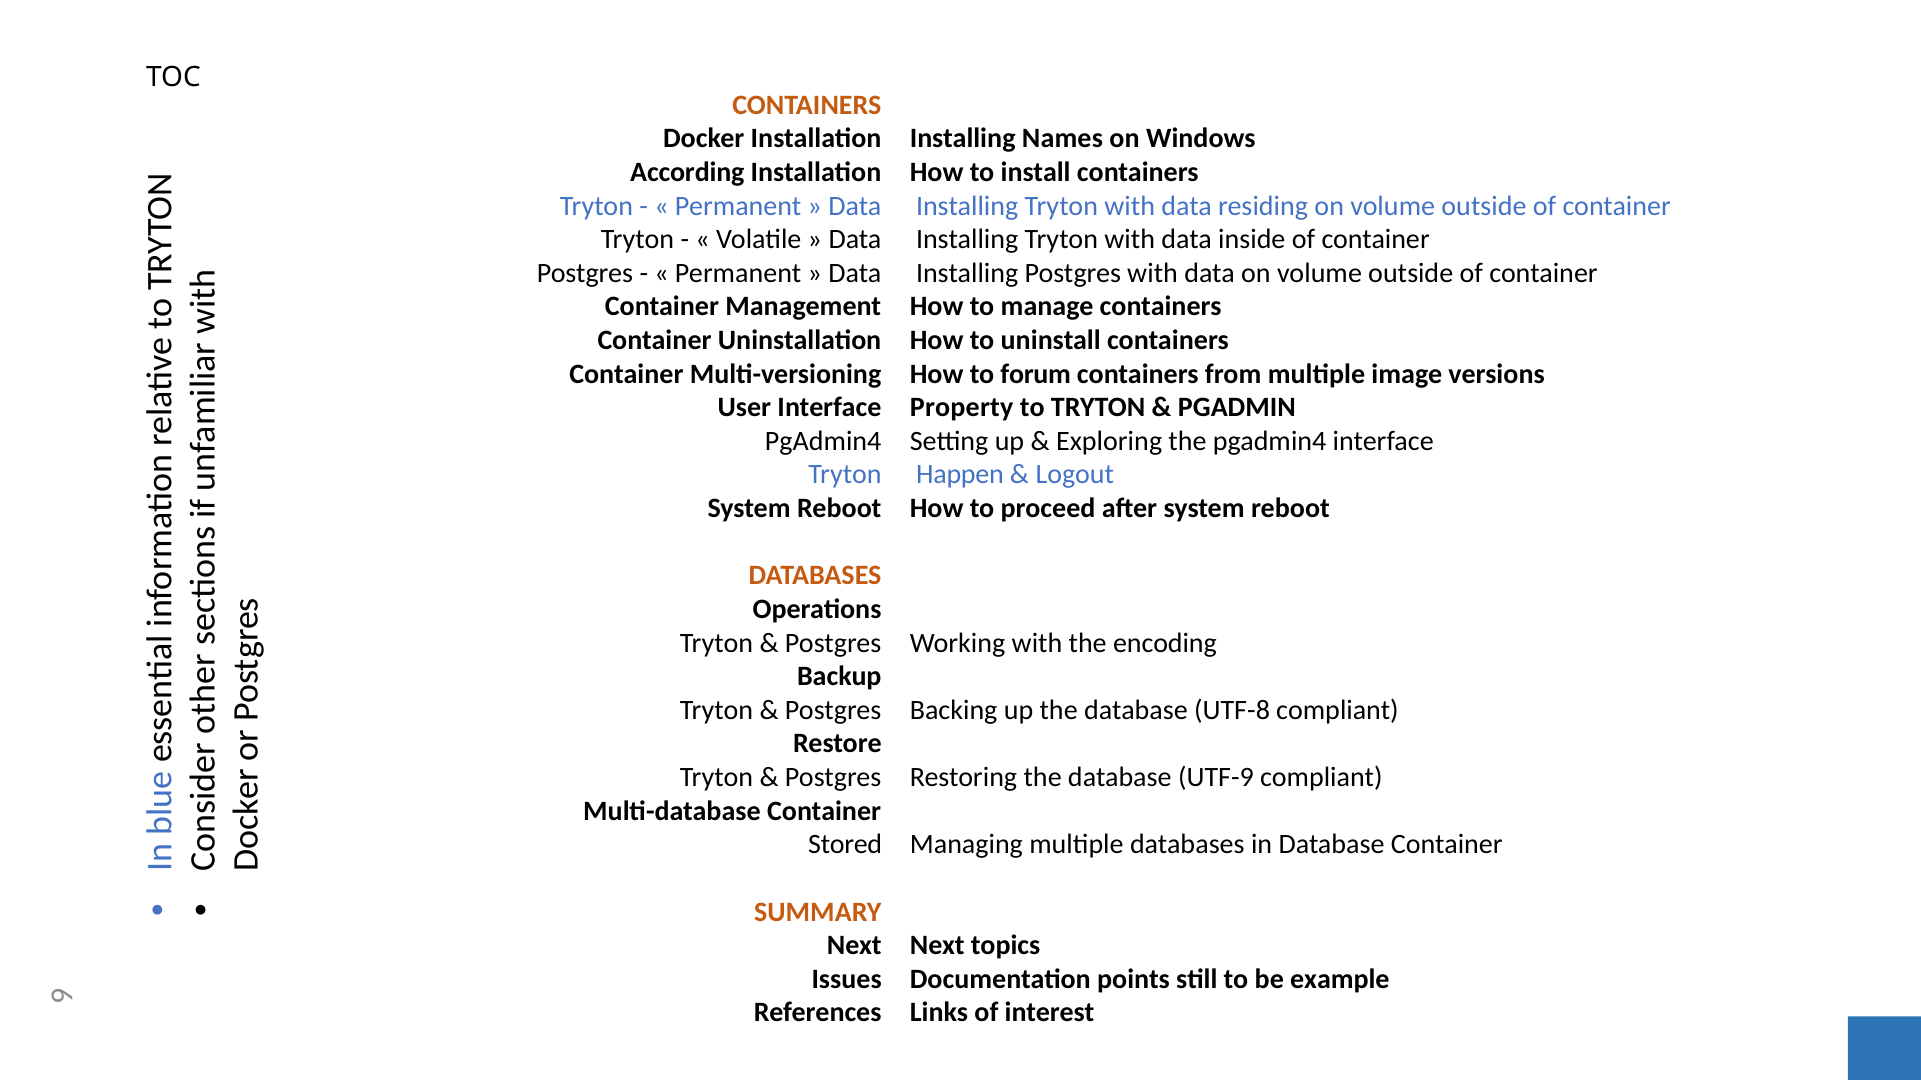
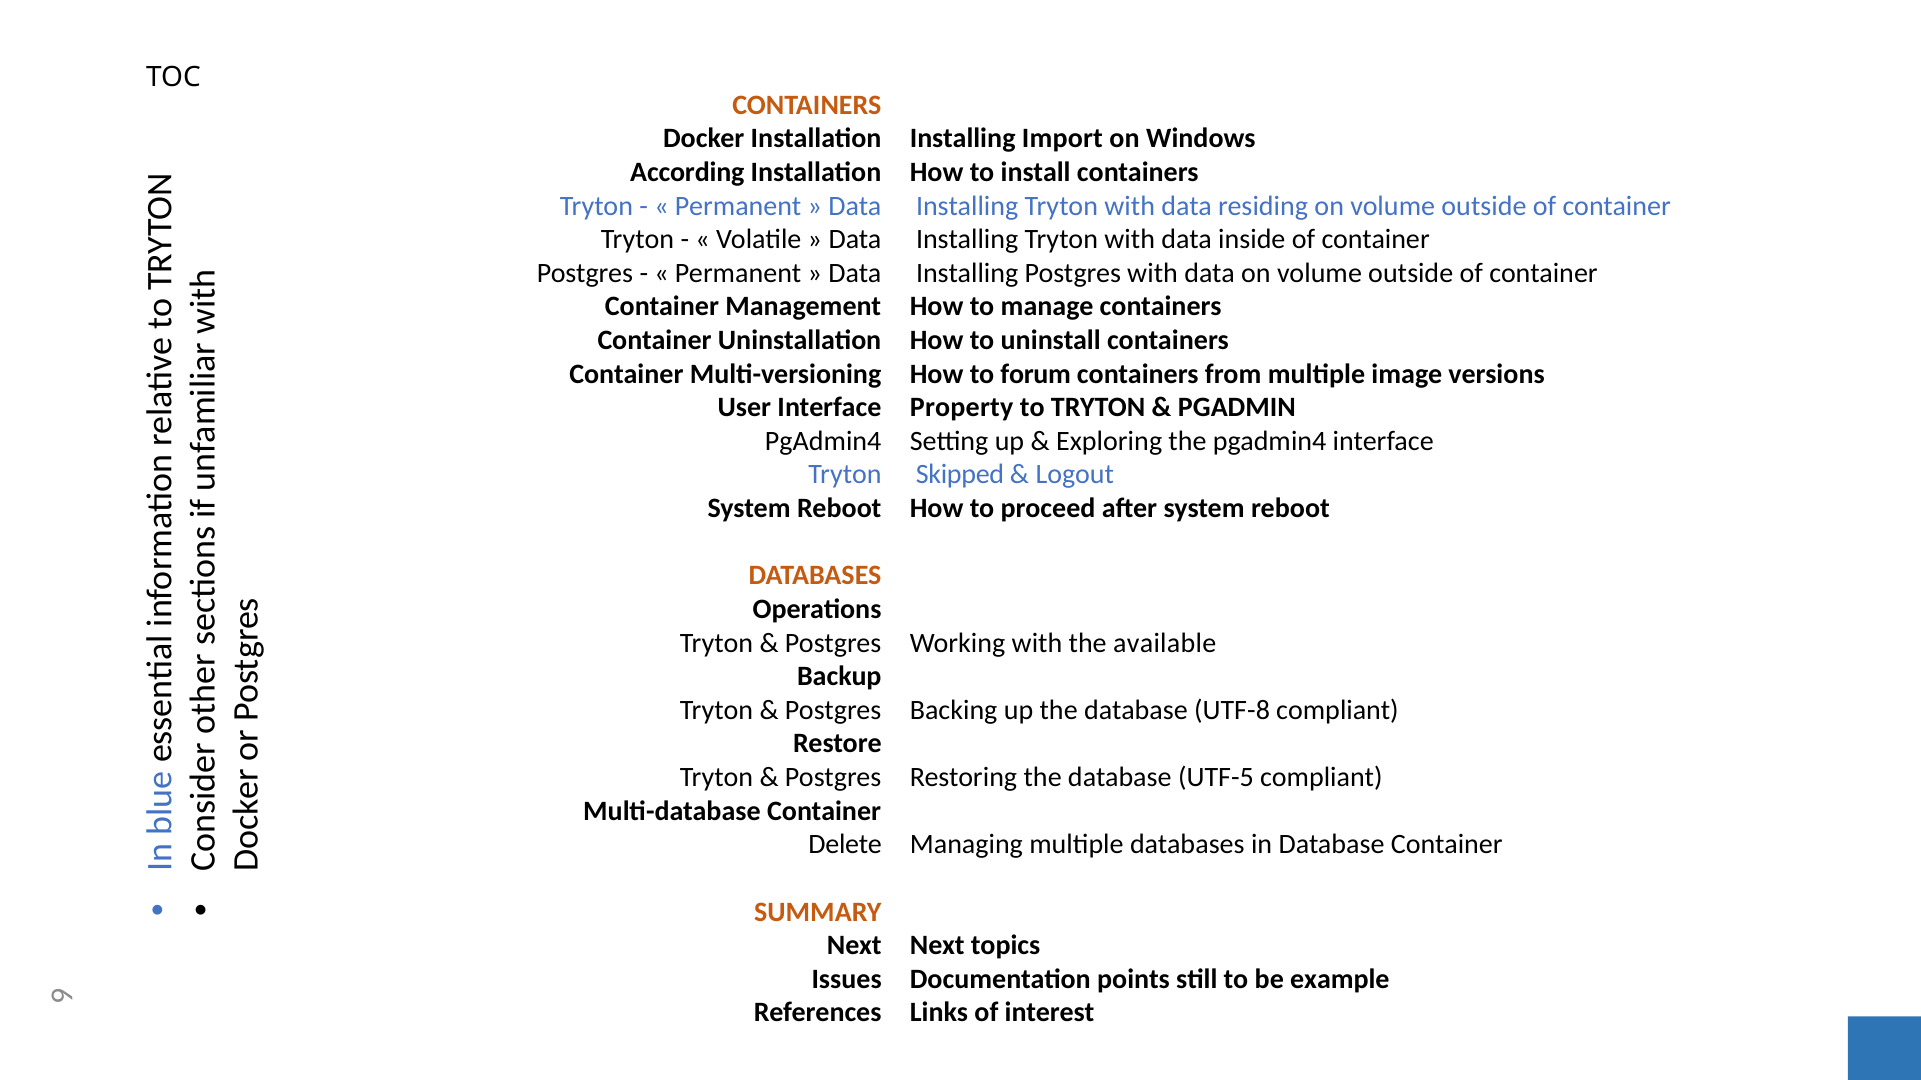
Names: Names -> Import
Happen: Happen -> Skipped
encoding: encoding -> available
UTF-9: UTF-9 -> UTF-5
Stored: Stored -> Delete
